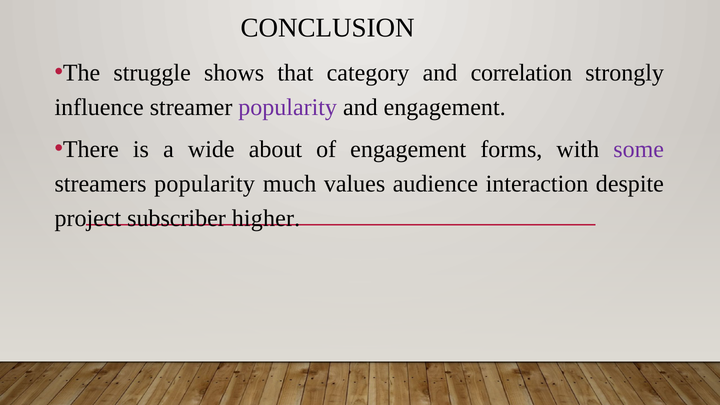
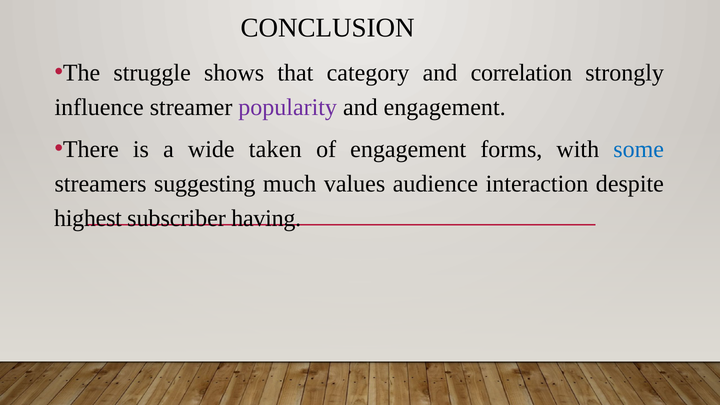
about: about -> taken
some colour: purple -> blue
streamers popularity: popularity -> suggesting
project: project -> highest
higher: higher -> having
